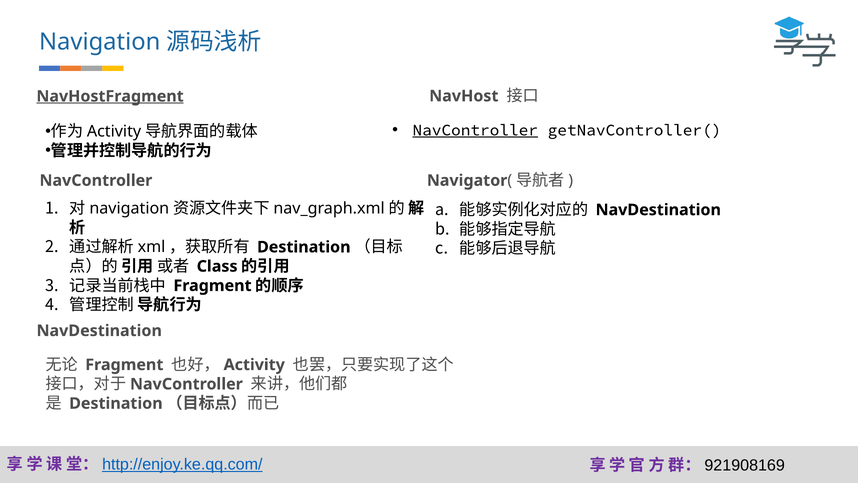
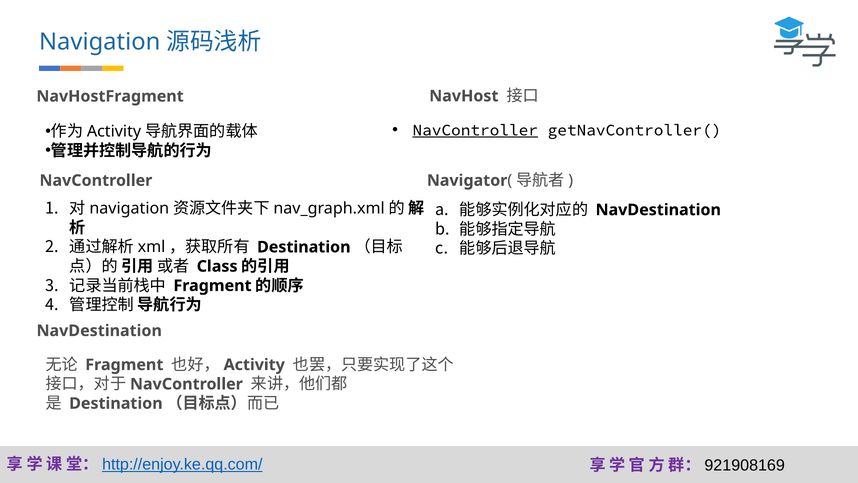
NavHostFragment underline: present -> none
